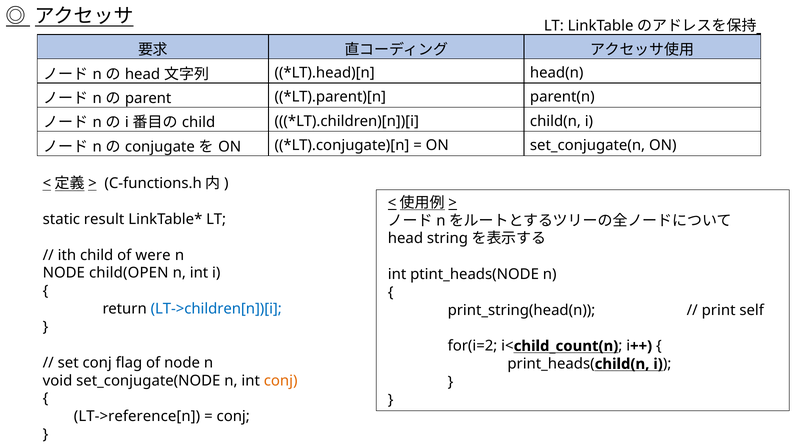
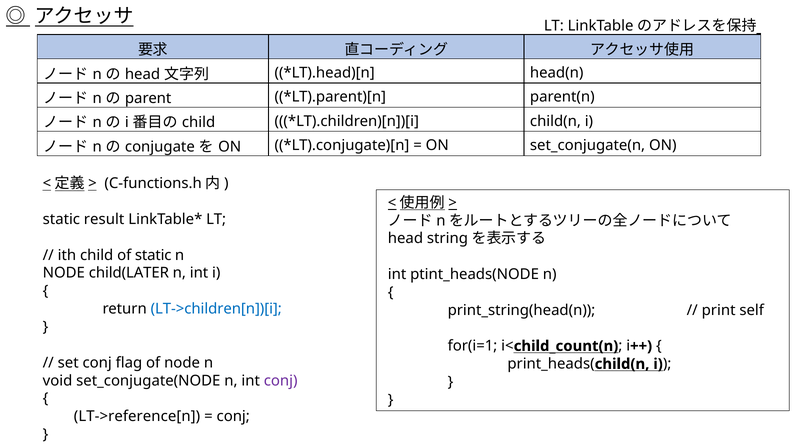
of were: were -> static
child(OPEN: child(OPEN -> child(LATER
for(i=2: for(i=2 -> for(i=1
conj at (281, 381) colour: orange -> purple
